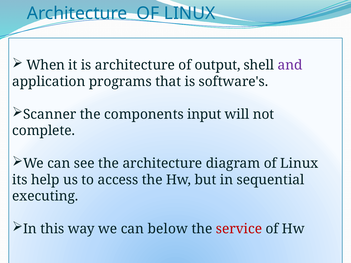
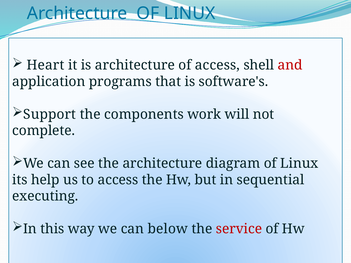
When: When -> Heart
of output: output -> access
and colour: purple -> red
Scanner: Scanner -> Support
input: input -> work
